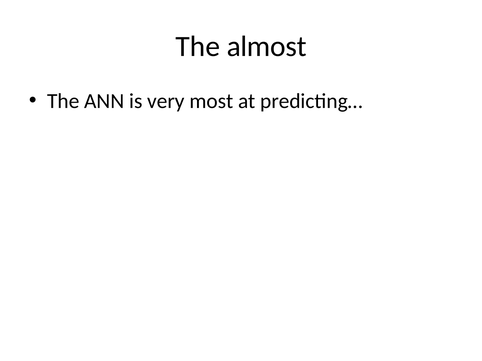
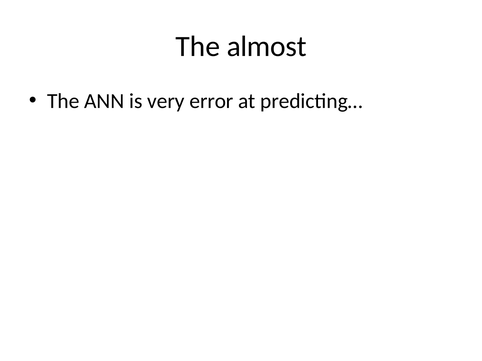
most: most -> error
